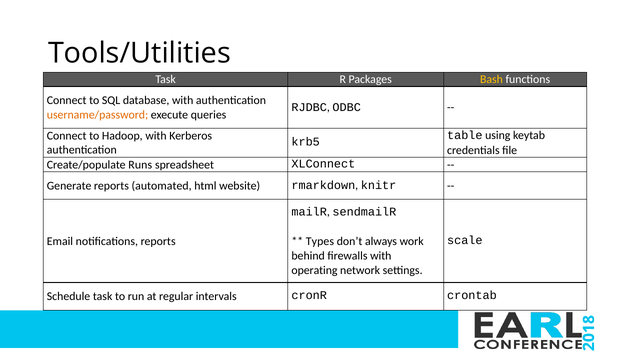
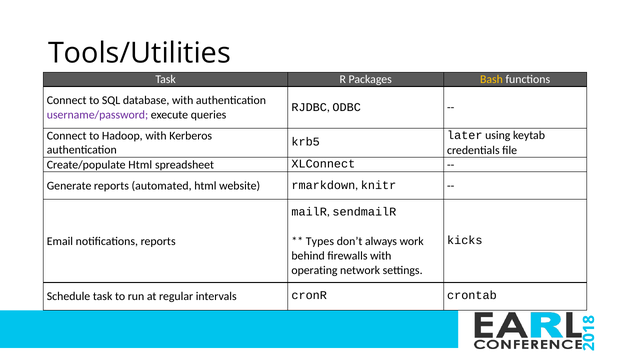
username/password colour: orange -> purple
table: table -> later
Create/populate Runs: Runs -> Html
scale: scale -> kicks
